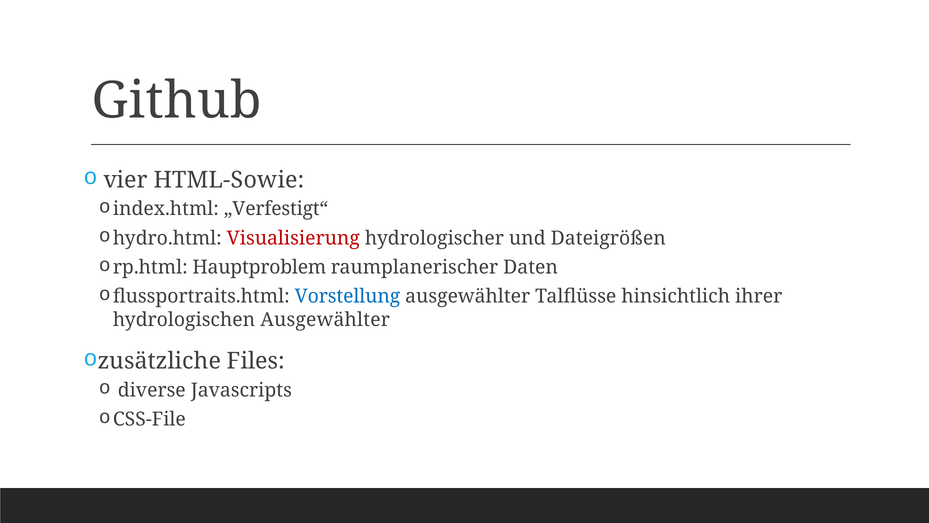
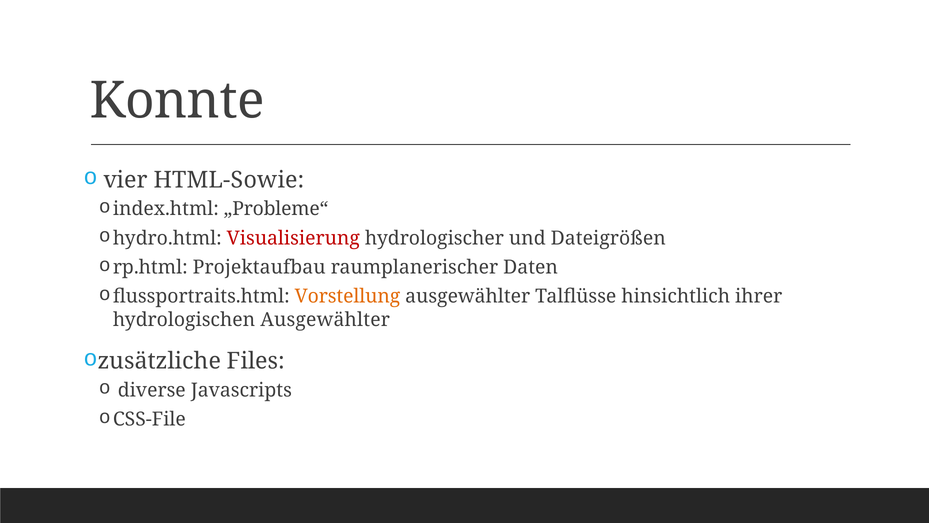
Github: Github -> Konnte
„Verfestigt“: „Verfestigt“ -> „Probleme“
Hauptproblem: Hauptproblem -> Projektaufbau
Vorstellung colour: blue -> orange
